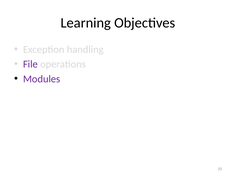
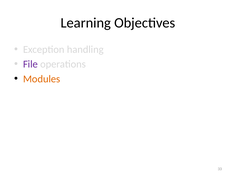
Modules colour: purple -> orange
